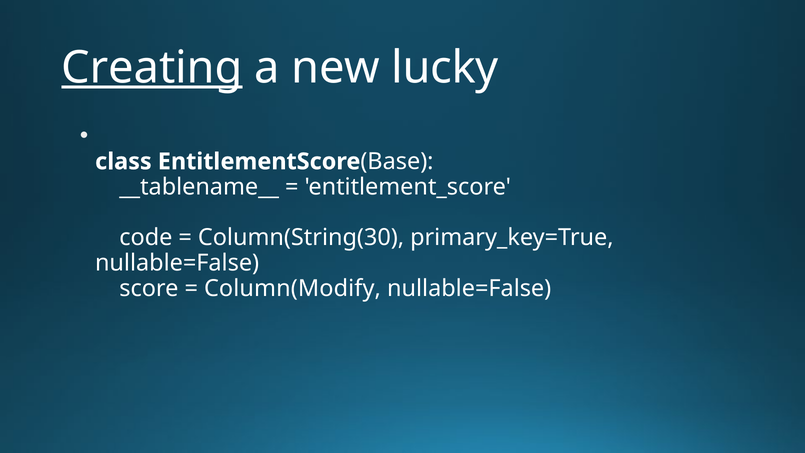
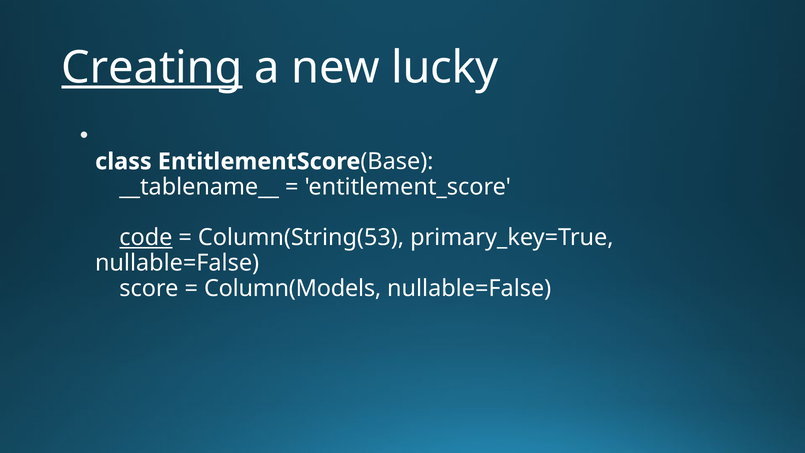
code underline: none -> present
Column(String(30: Column(String(30 -> Column(String(53
Column(Modify: Column(Modify -> Column(Models
